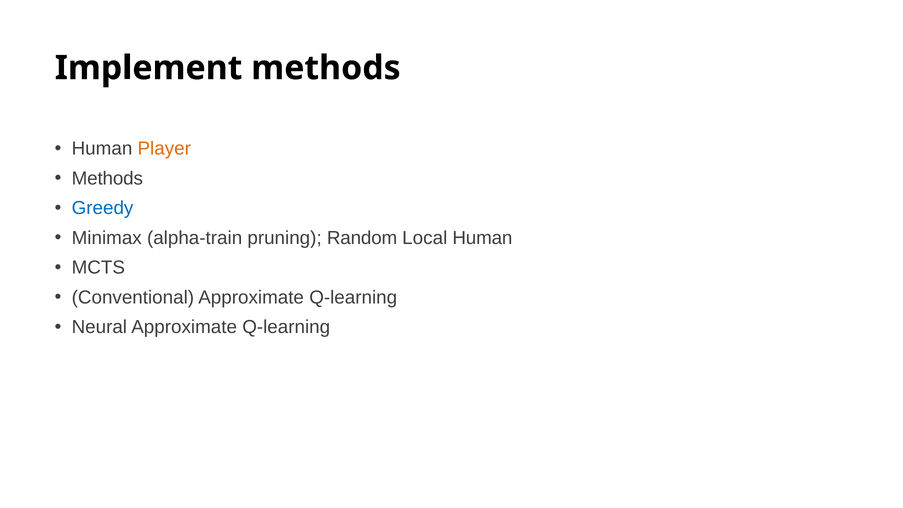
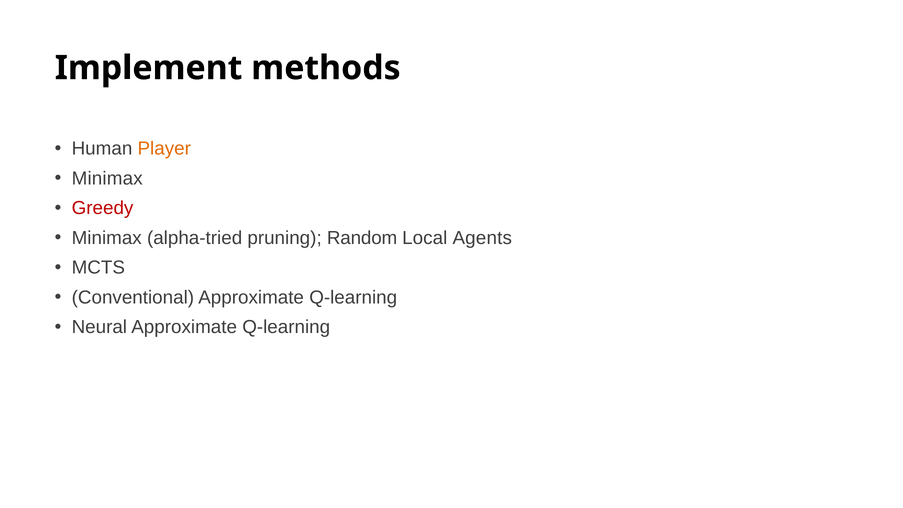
Methods at (107, 178): Methods -> Minimax
Greedy colour: blue -> red
alpha-train: alpha-train -> alpha-tried
Local Human: Human -> Agents
